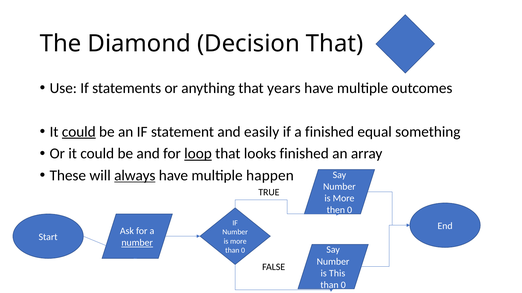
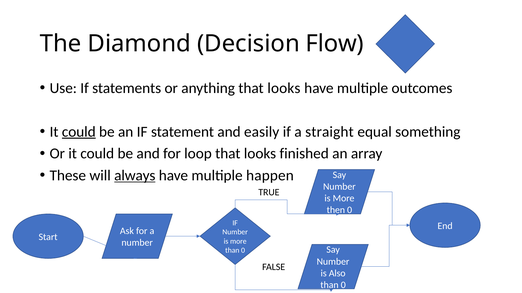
Decision That: That -> Flow
anything that years: years -> looks
a finished: finished -> straight
loop underline: present -> none
number at (137, 243) underline: present -> none
This: This -> Also
